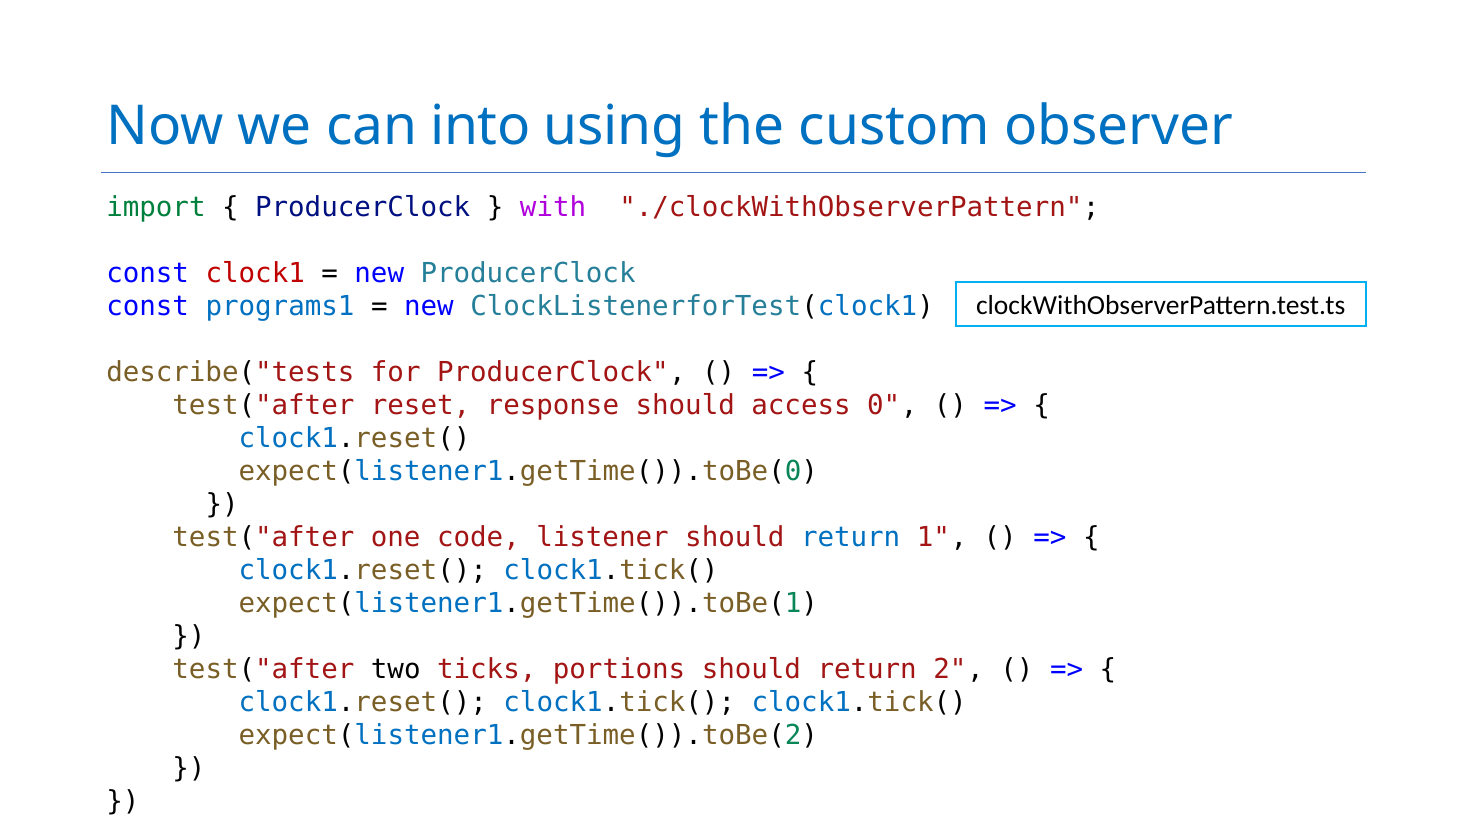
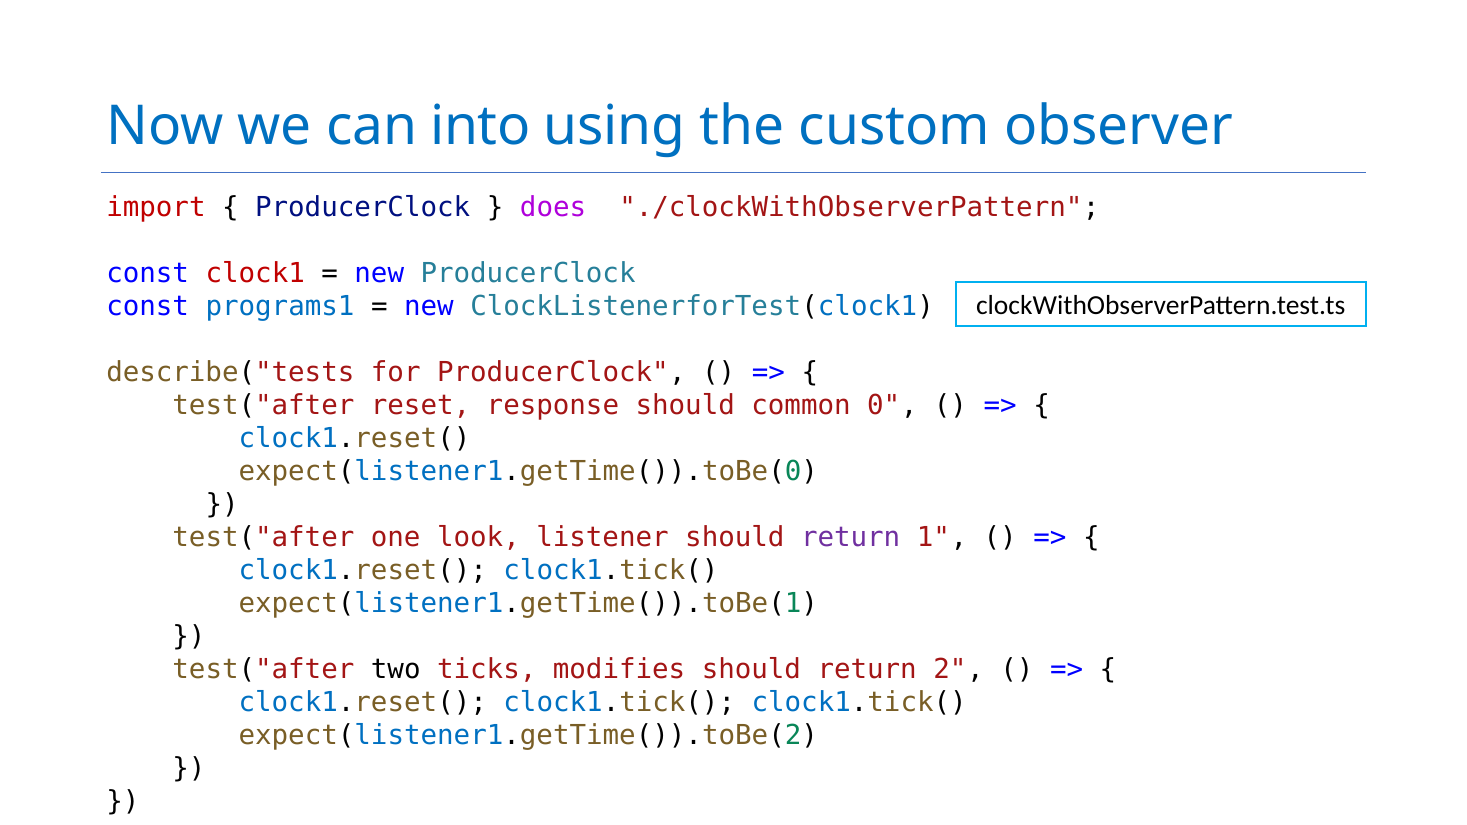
import colour: green -> red
with: with -> does
access: access -> common
code: code -> look
return at (851, 538) colour: blue -> purple
portions: portions -> modifies
